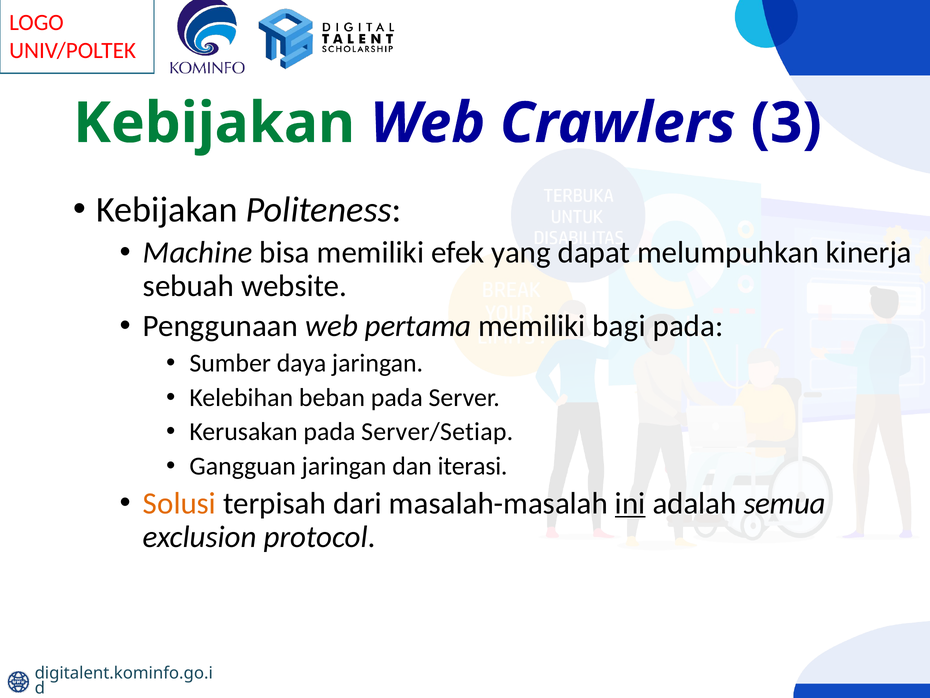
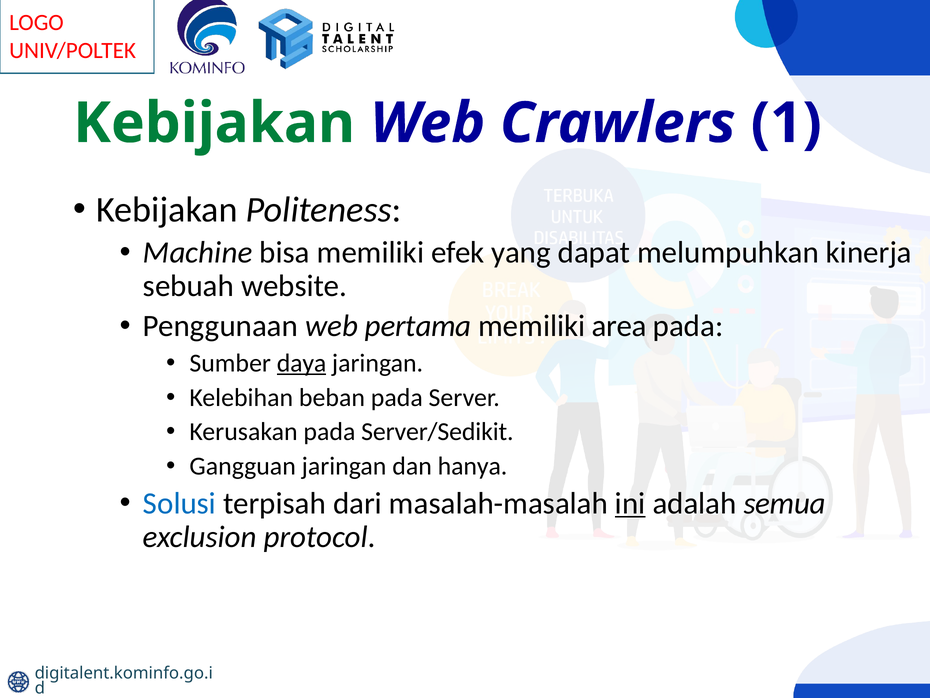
3: 3 -> 1
bagi: bagi -> area
daya underline: none -> present
Server/Setiap: Server/Setiap -> Server/Sedikit
iterasi: iterasi -> hanya
Solusi colour: orange -> blue
